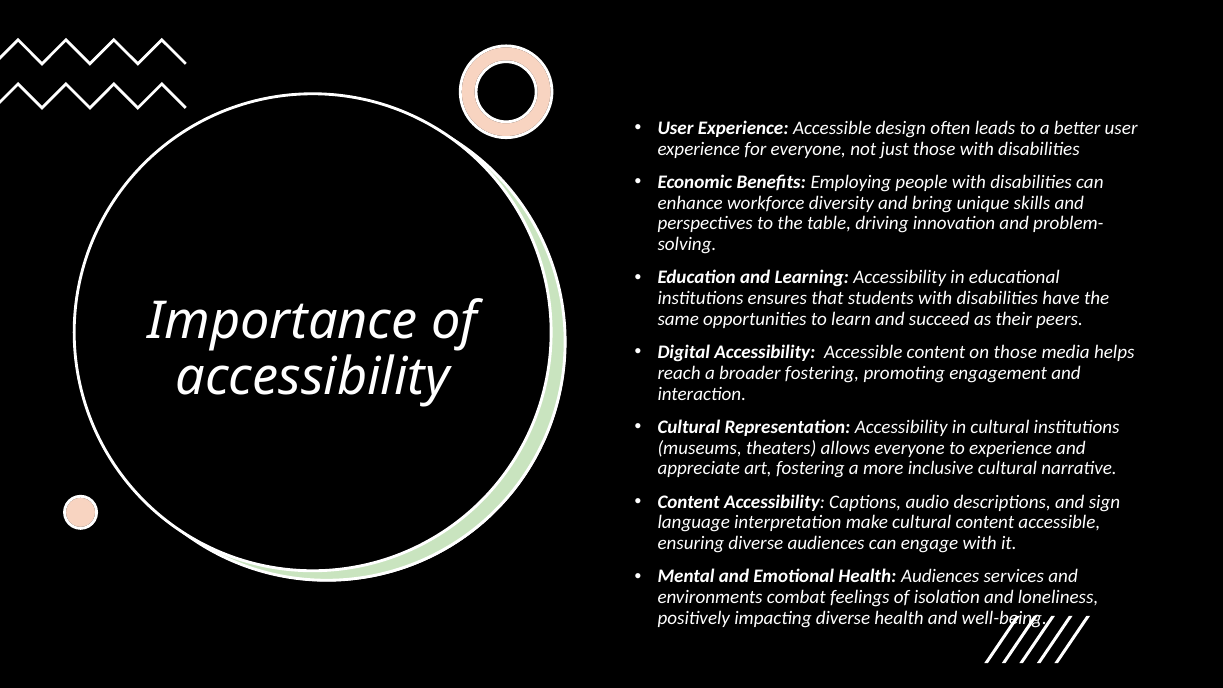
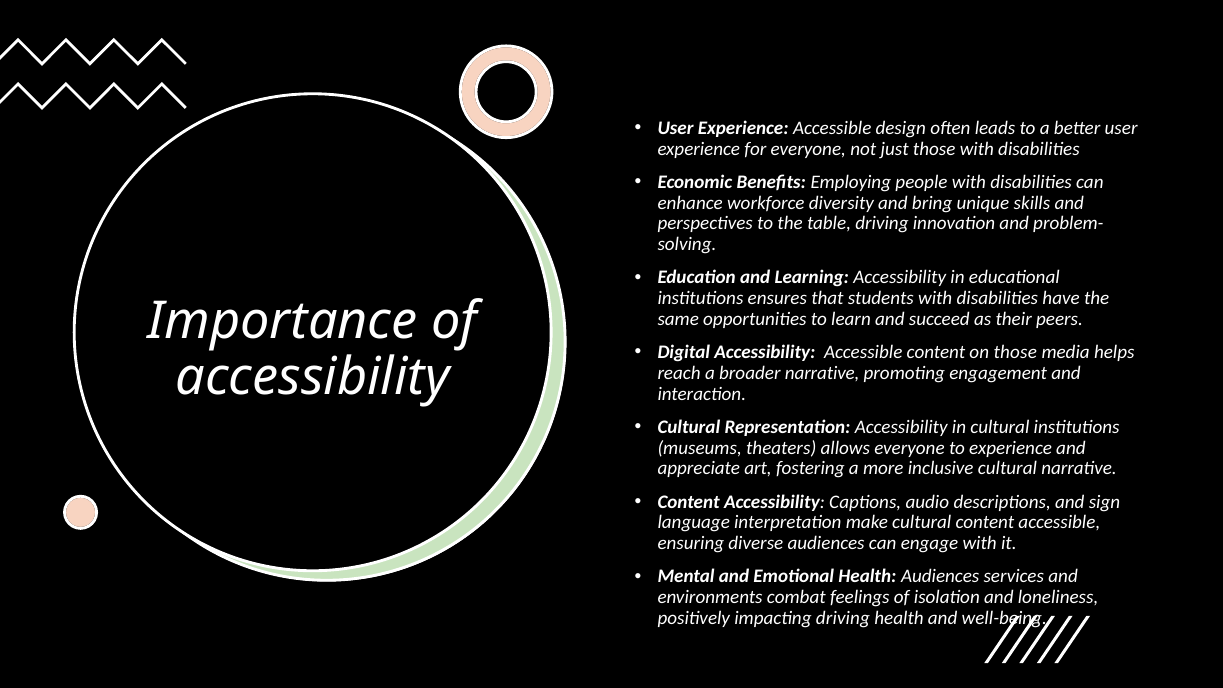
broader fostering: fostering -> narrative
impacting diverse: diverse -> driving
